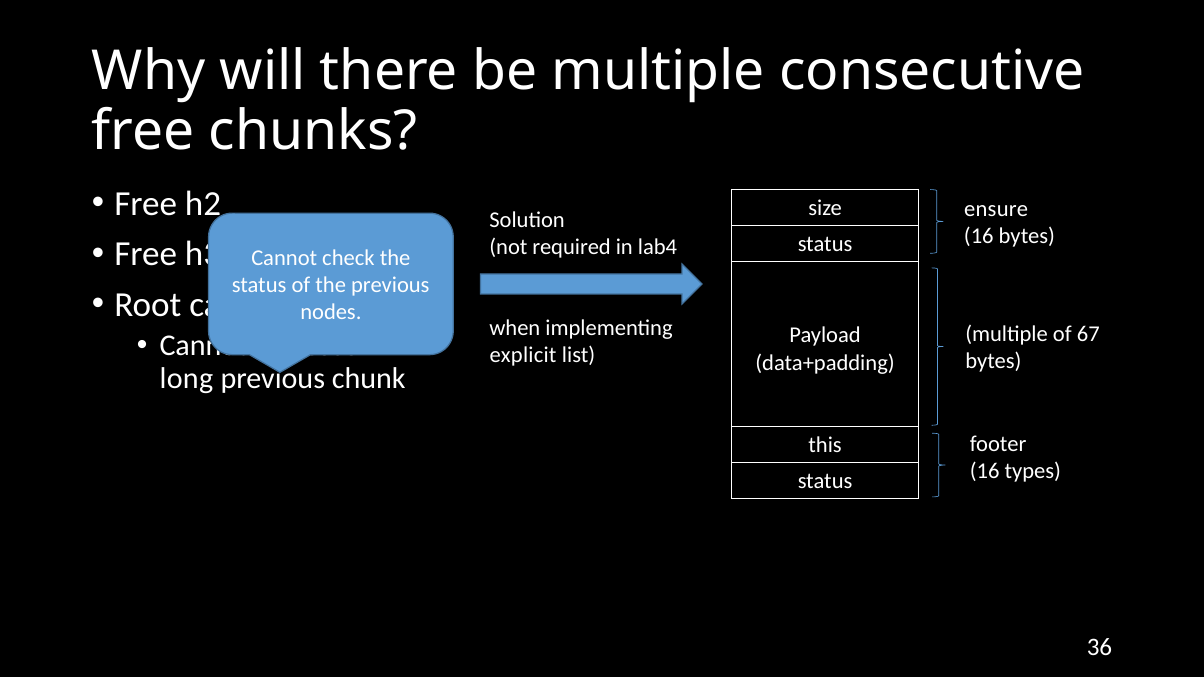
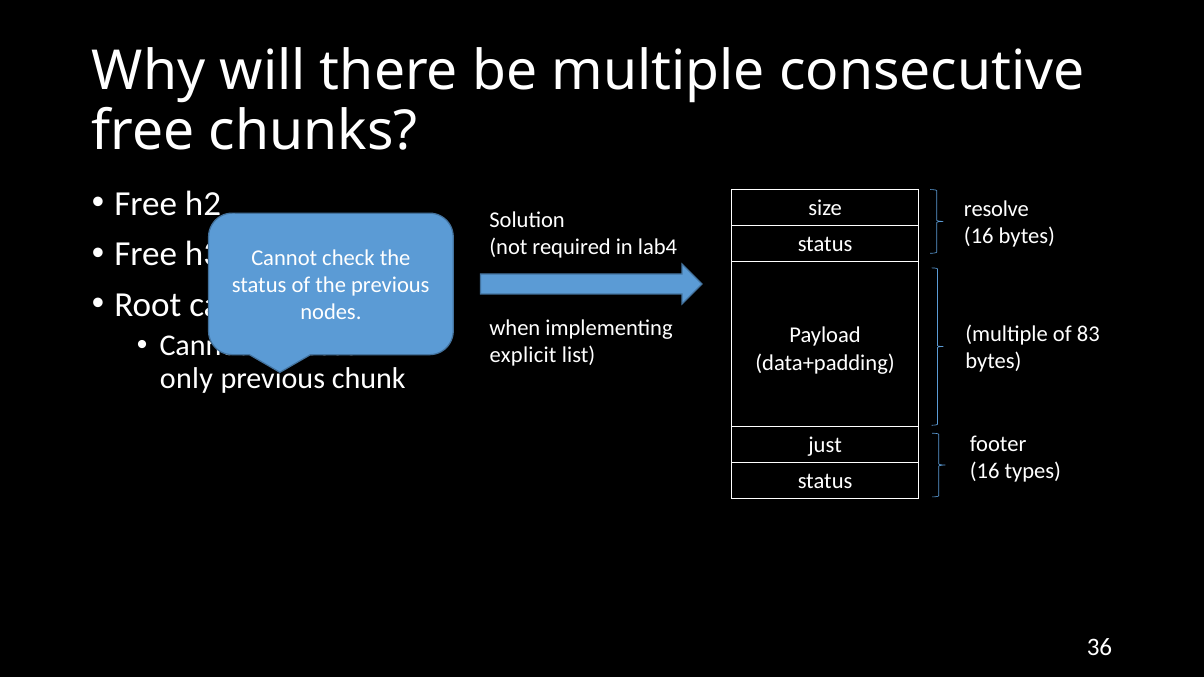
ensure: ensure -> resolve
67: 67 -> 83
long: long -> only
this: this -> just
